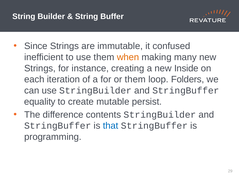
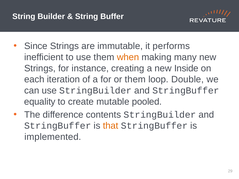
confused: confused -> performs
Folders: Folders -> Double
persist: persist -> pooled
that colour: blue -> orange
programming: programming -> implemented
